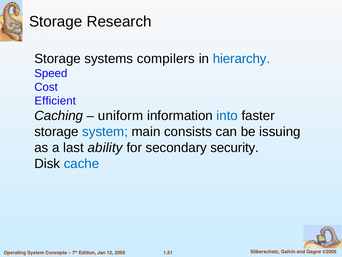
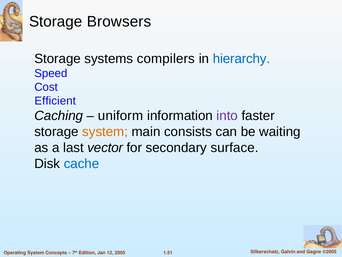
Research: Research -> Browsers
into colour: blue -> purple
system at (105, 132) colour: blue -> orange
issuing: issuing -> waiting
ability: ability -> vector
security: security -> surface
